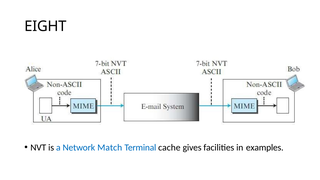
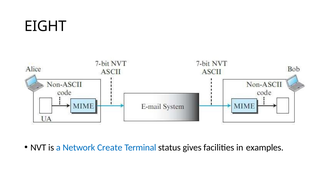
Match: Match -> Create
cache: cache -> status
